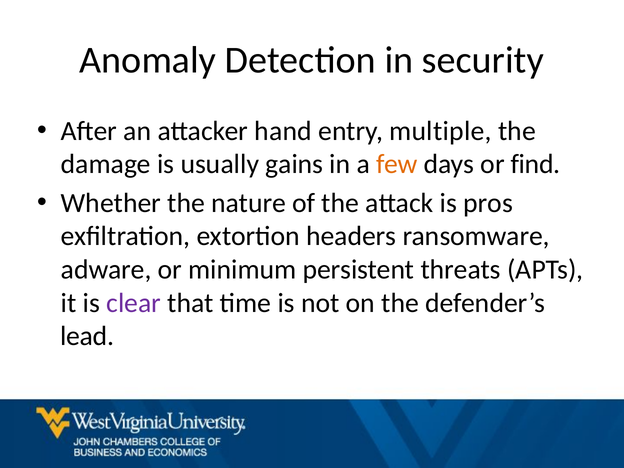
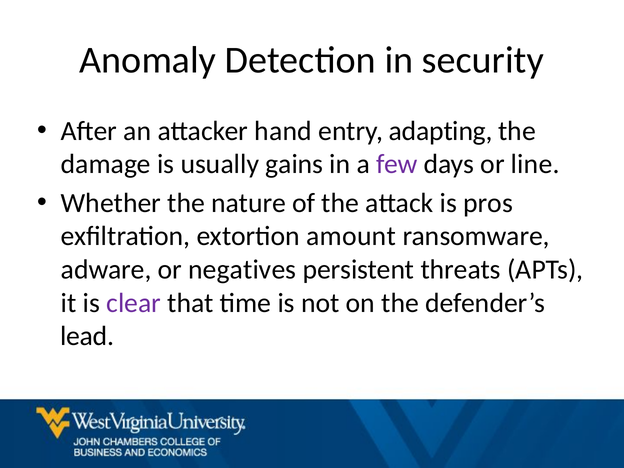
multiple: multiple -> adapting
few colour: orange -> purple
find: find -> line
headers: headers -> amount
minimum: minimum -> negatives
